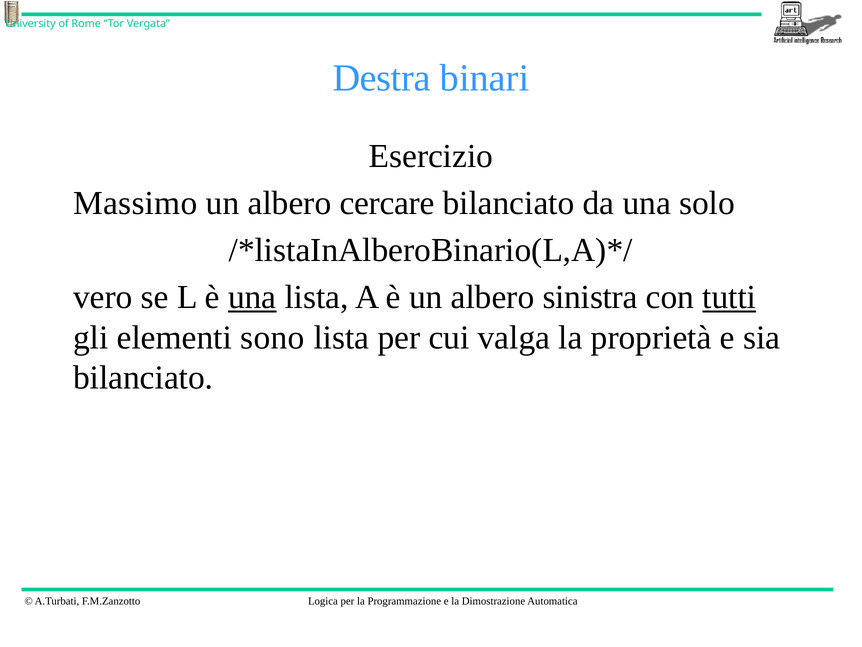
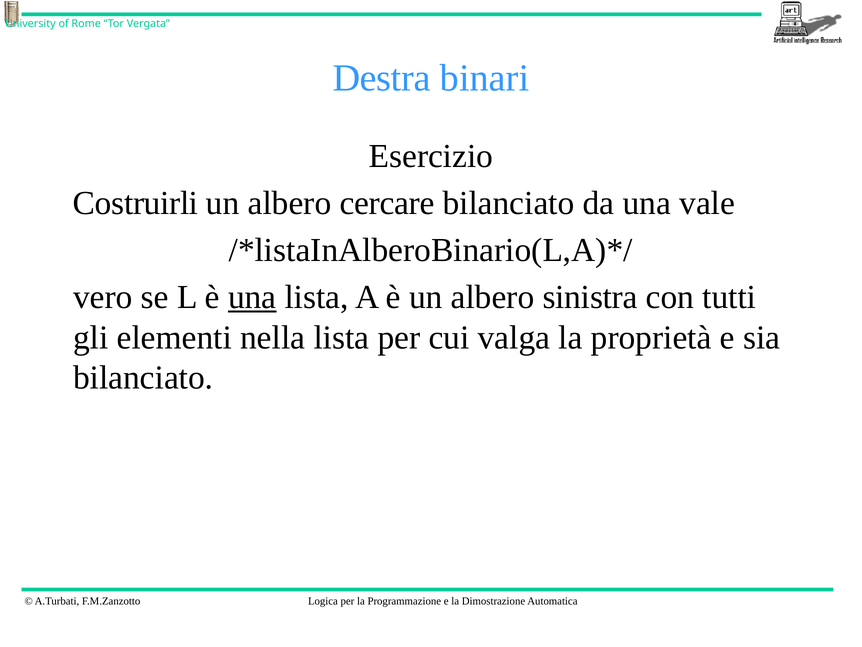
Massimo: Massimo -> Costruirli
solo: solo -> vale
tutti underline: present -> none
sono: sono -> nella
